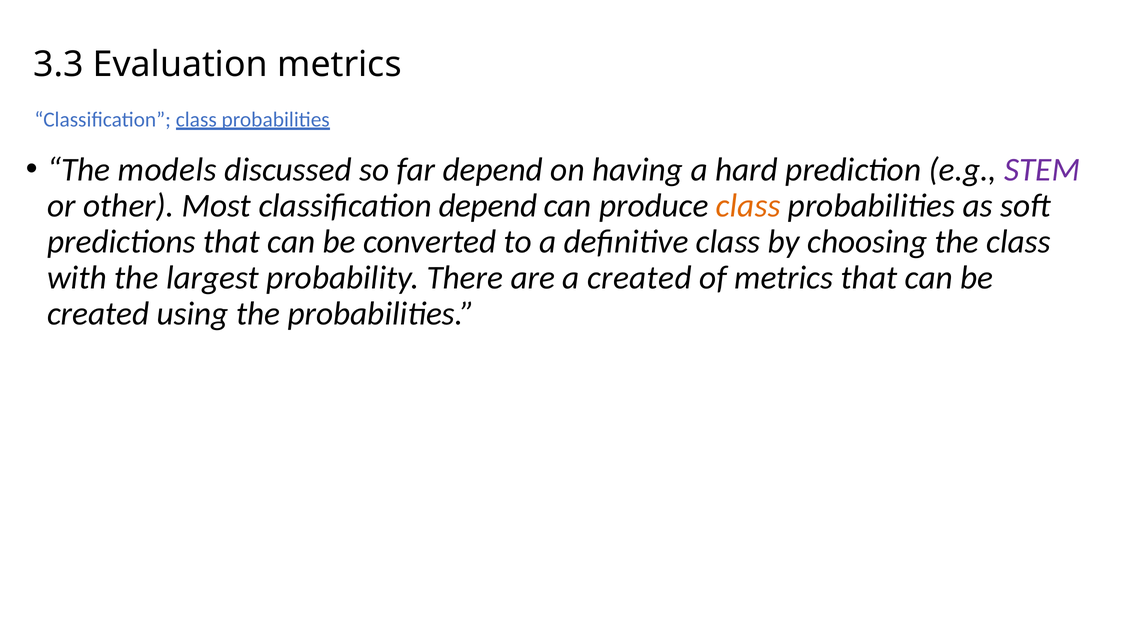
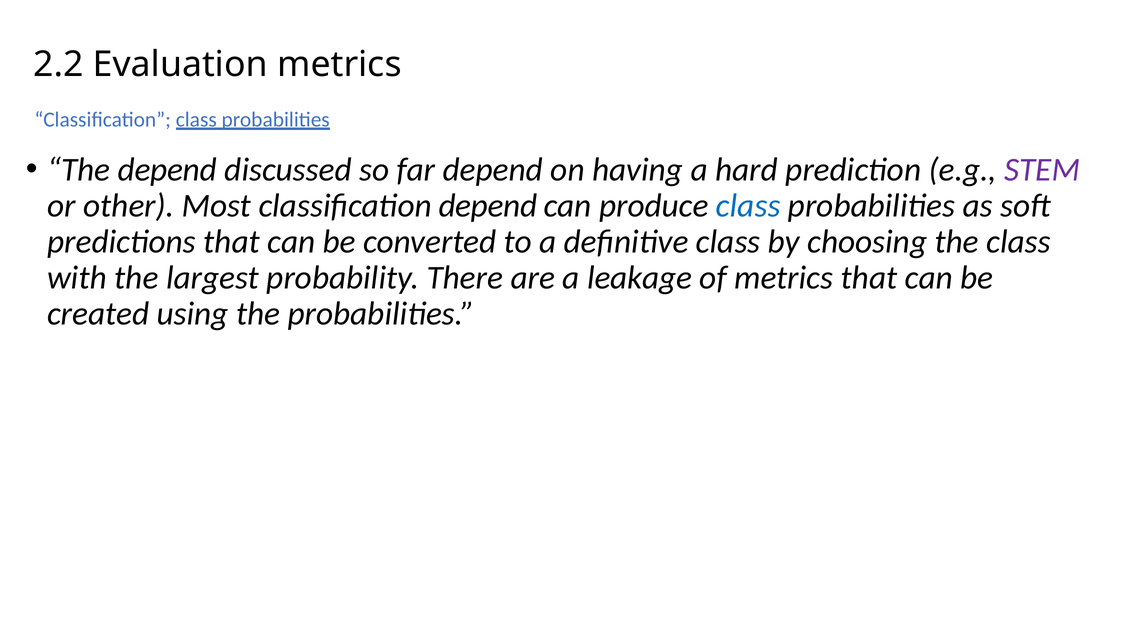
3.3: 3.3 -> 2.2
The models: models -> depend
class at (748, 206) colour: orange -> blue
a created: created -> leakage
